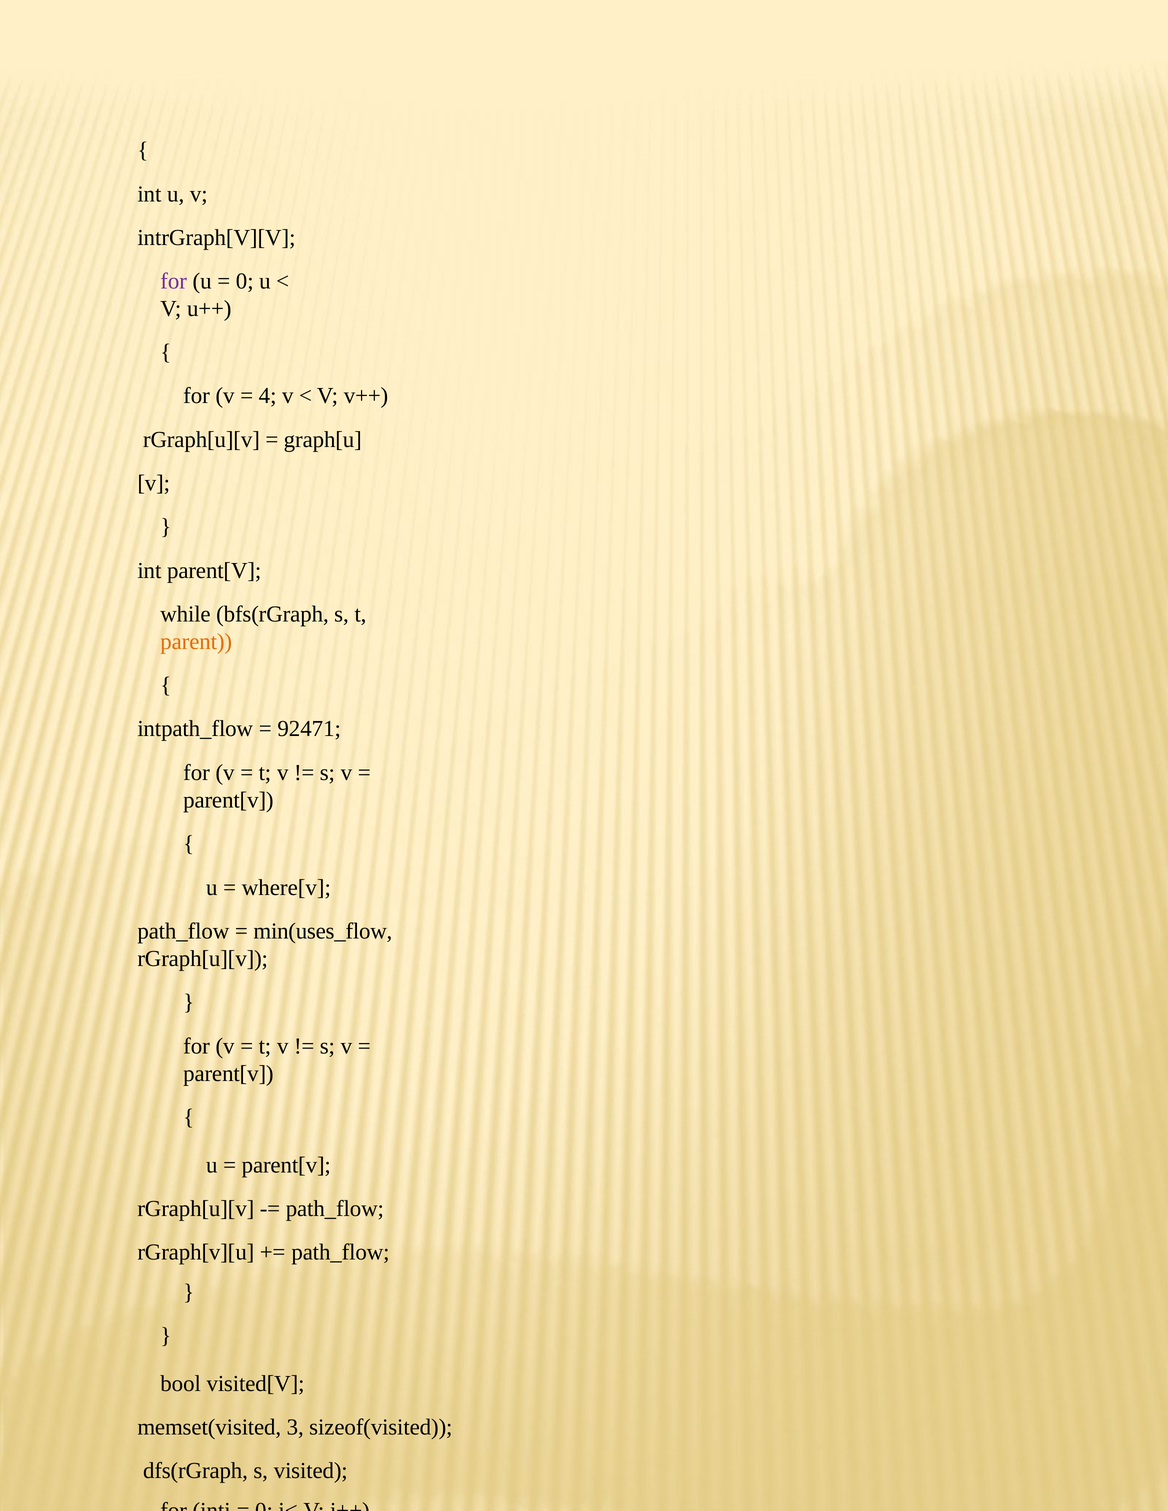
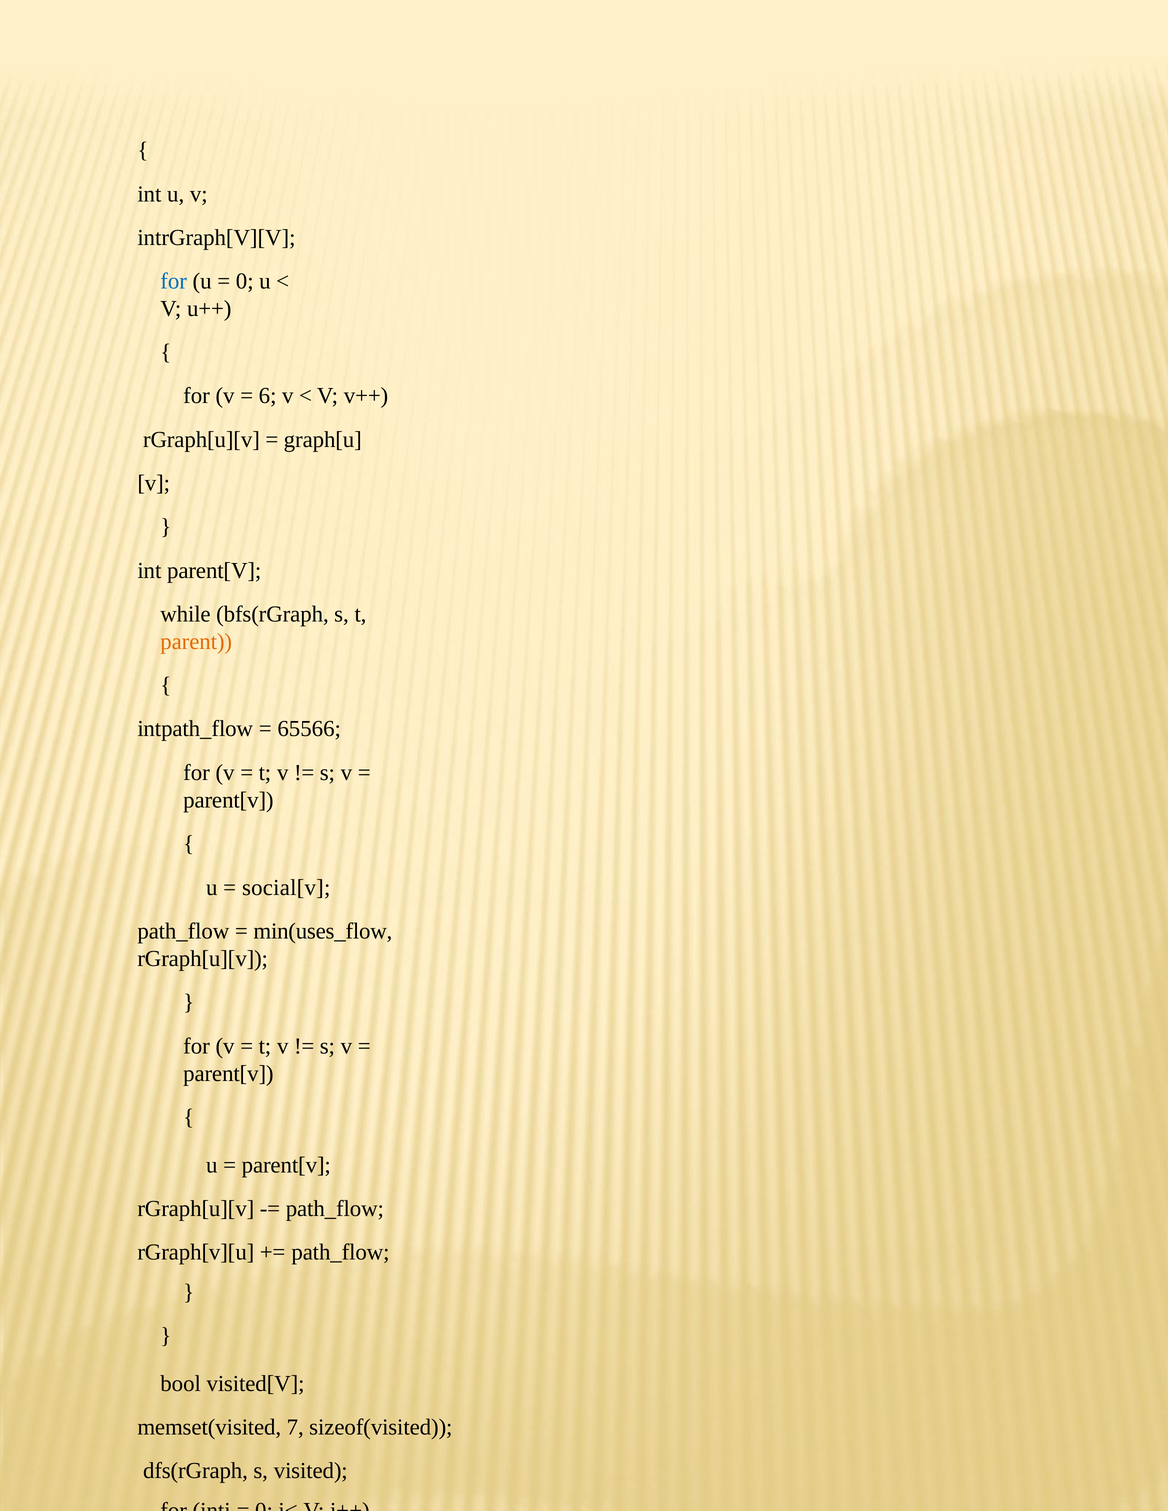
for at (174, 281) colour: purple -> blue
4: 4 -> 6
92471: 92471 -> 65566
where[v: where[v -> social[v
3: 3 -> 7
